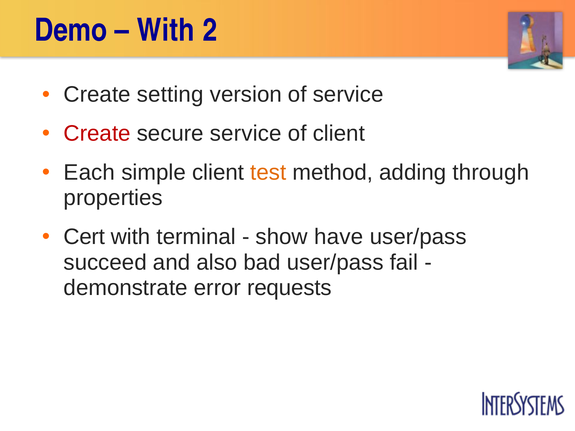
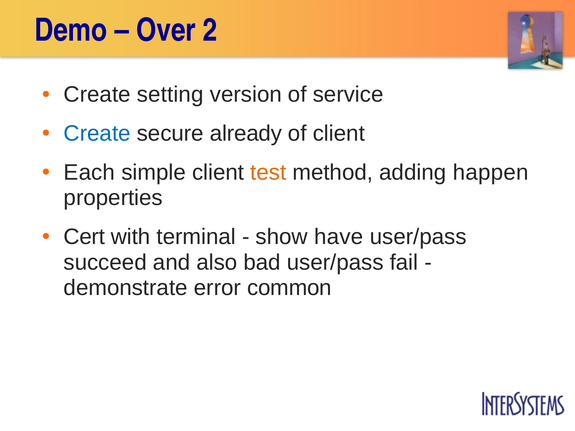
With at (166, 30): With -> Over
Create at (97, 134) colour: red -> blue
secure service: service -> already
through: through -> happen
requests: requests -> common
